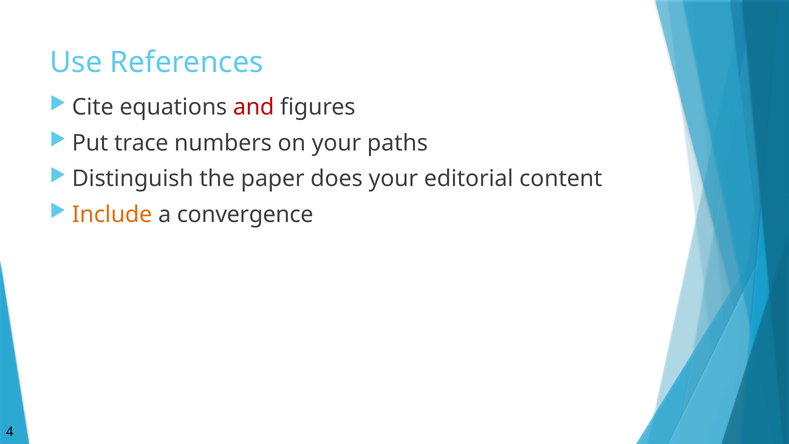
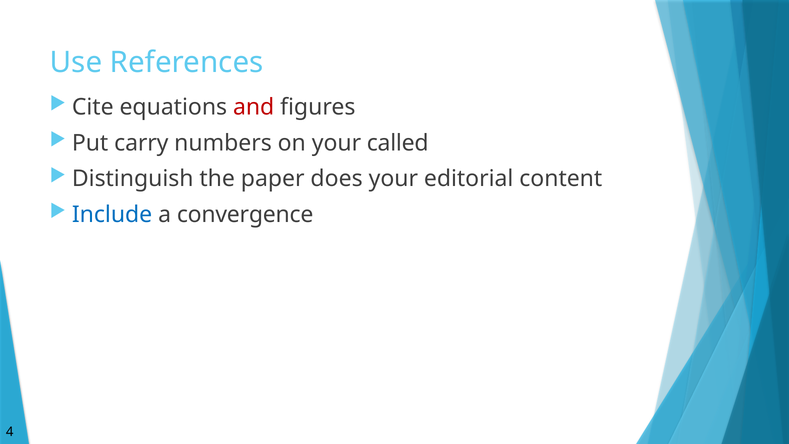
trace: trace -> carry
paths: paths -> called
Include colour: orange -> blue
